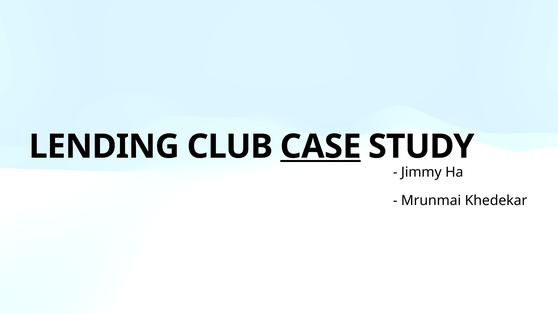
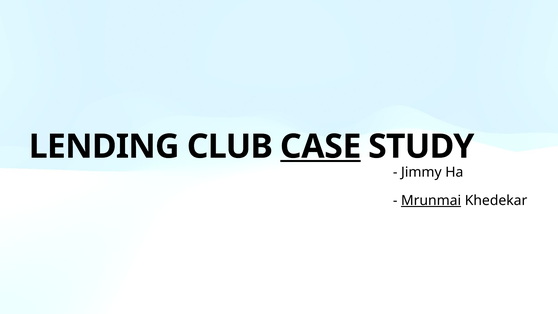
Mrunmai underline: none -> present
